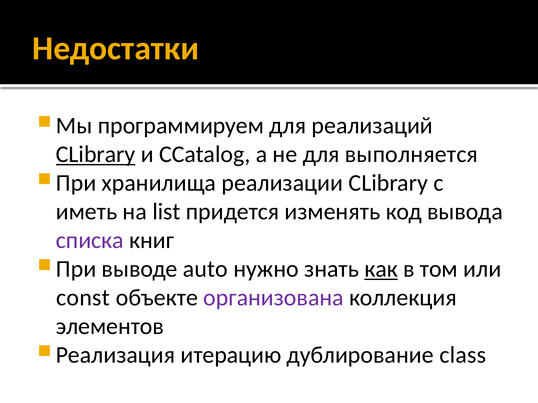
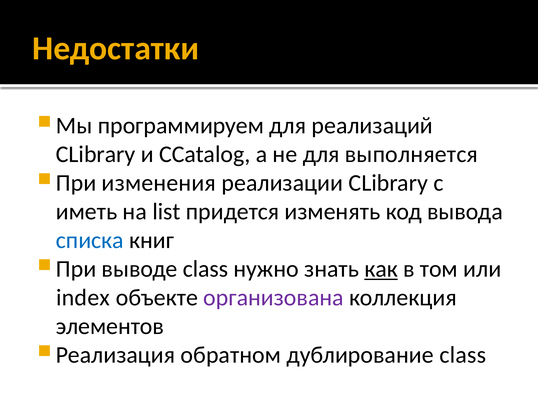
CLibrary at (96, 155) underline: present -> none
хранилища: хранилища -> изменения
списка colour: purple -> blue
выводе auto: auto -> class
const: const -> index
итерацию: итерацию -> обратном
